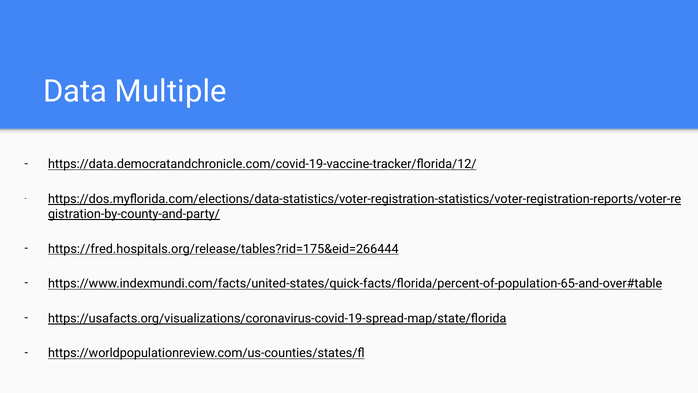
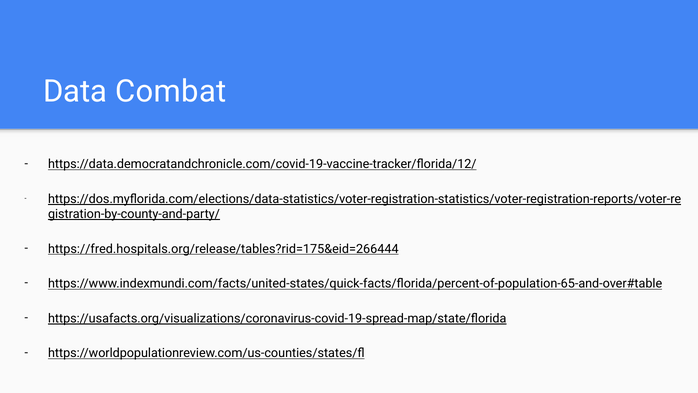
Multiple: Multiple -> Combat
